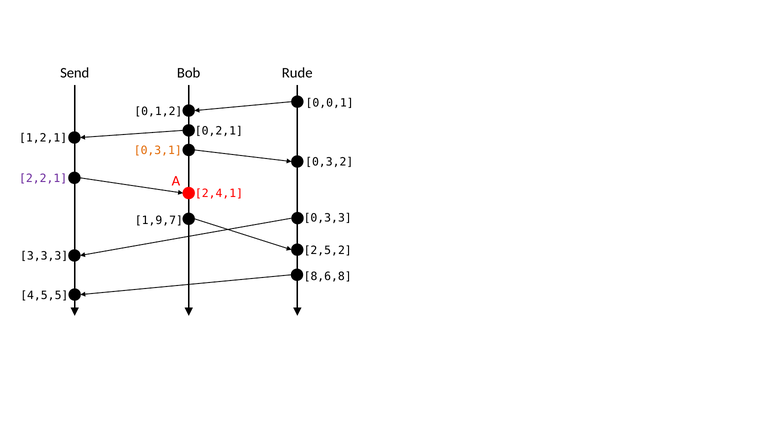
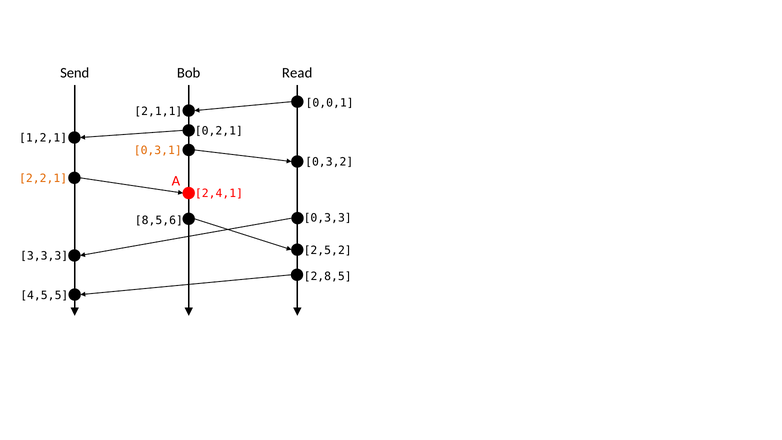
Rude: Rude -> Read
0,1,2: 0,1,2 -> 2,1,1
2,2,1 colour: purple -> orange
1,9,7: 1,9,7 -> 8,5,6
8,6,8: 8,6,8 -> 2,8,5
